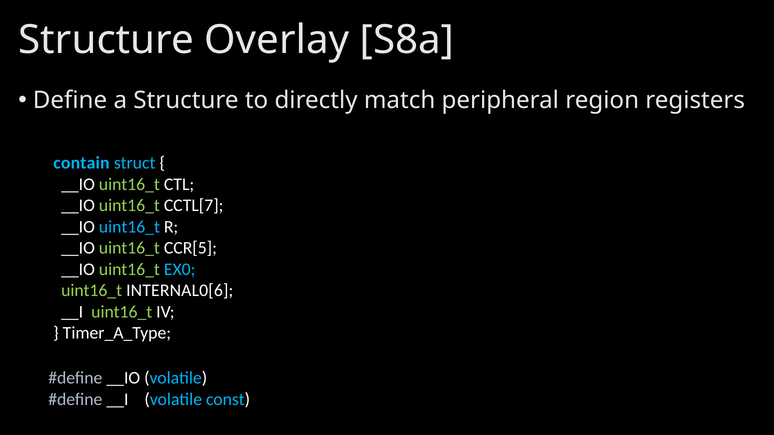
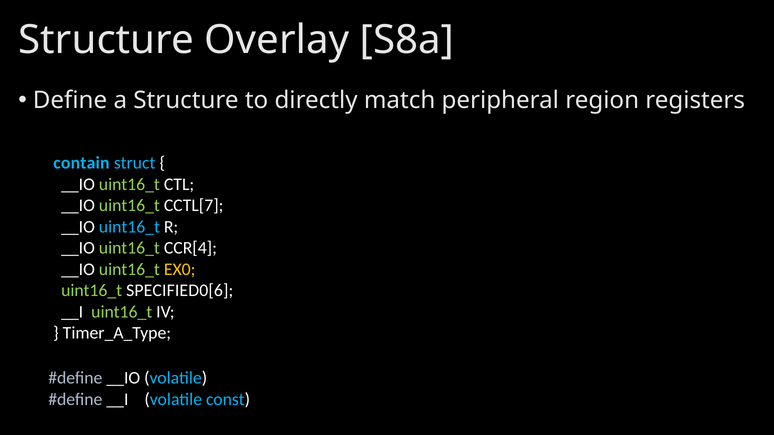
CCR[5: CCR[5 -> CCR[4
EX0 colour: light blue -> yellow
INTERNAL0[6: INTERNAL0[6 -> SPECIFIED0[6
